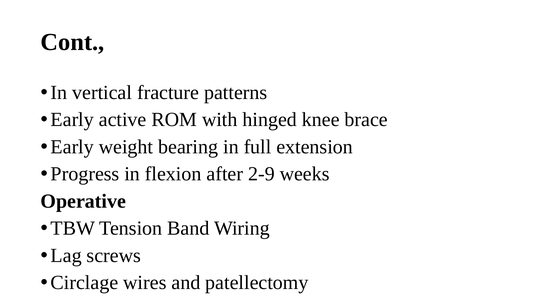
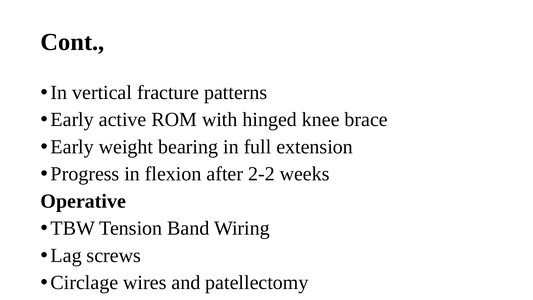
2-9: 2-9 -> 2-2
